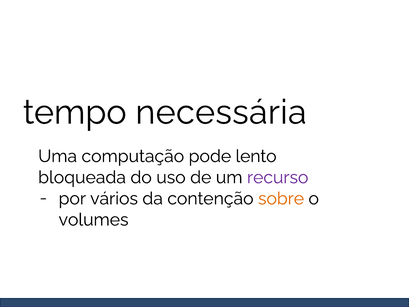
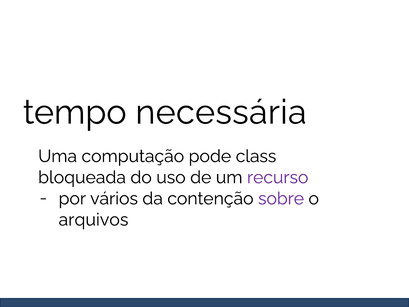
lento: lento -> class
sobre colour: orange -> purple
volumes: volumes -> arquivos
